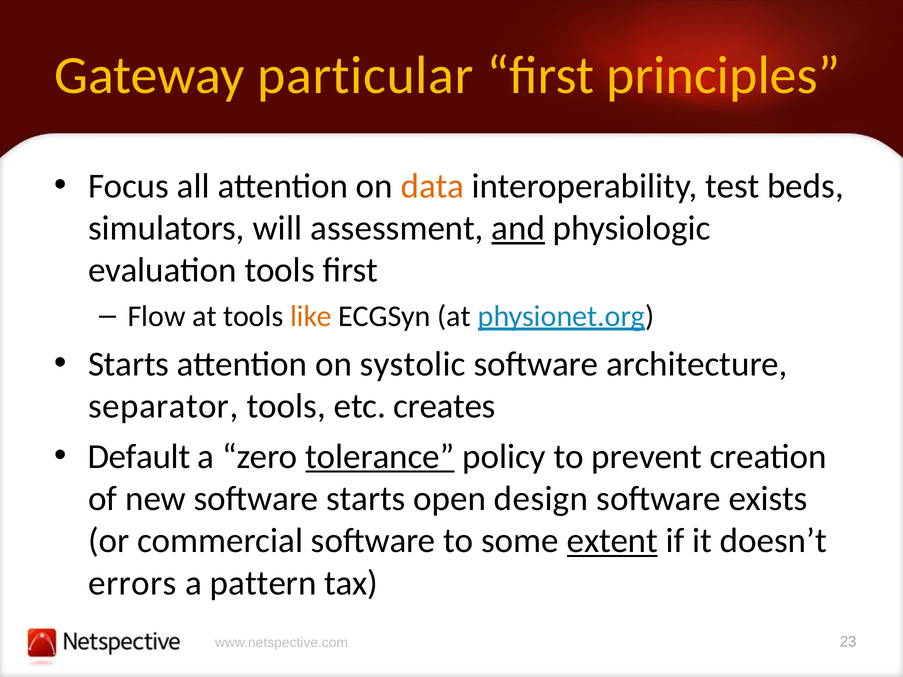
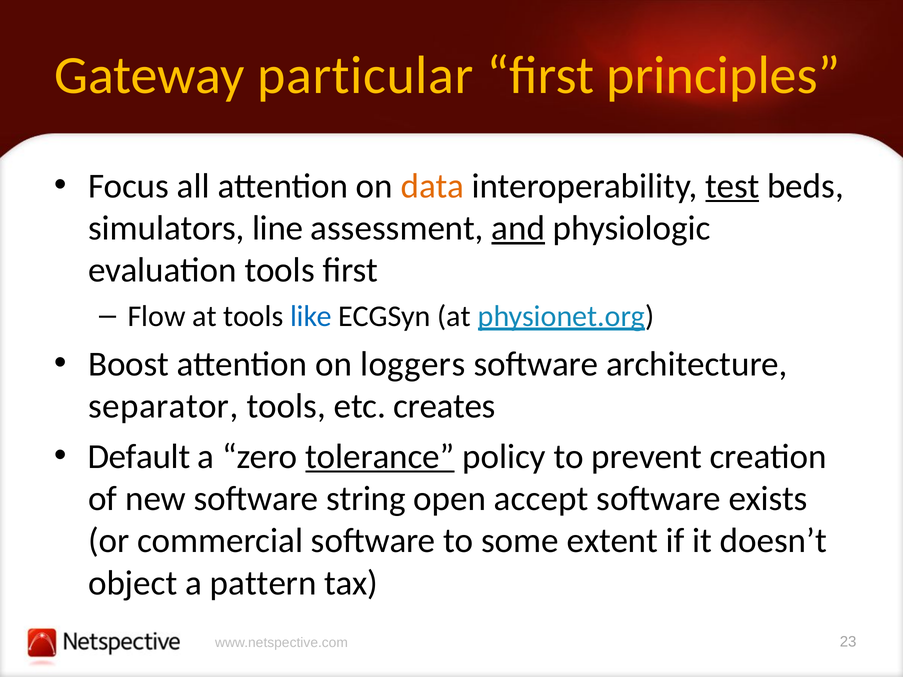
test underline: none -> present
will: will -> line
like colour: orange -> blue
Starts at (129, 364): Starts -> Boost
systolic: systolic -> loggers
software starts: starts -> string
design: design -> accept
extent underline: present -> none
errors: errors -> object
